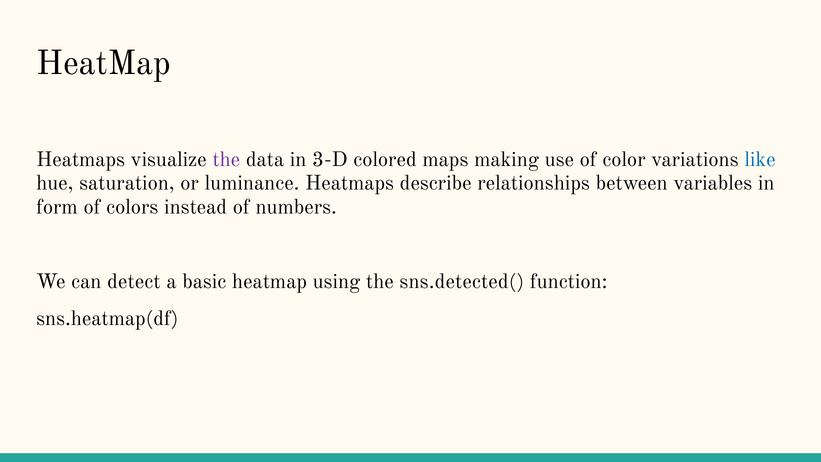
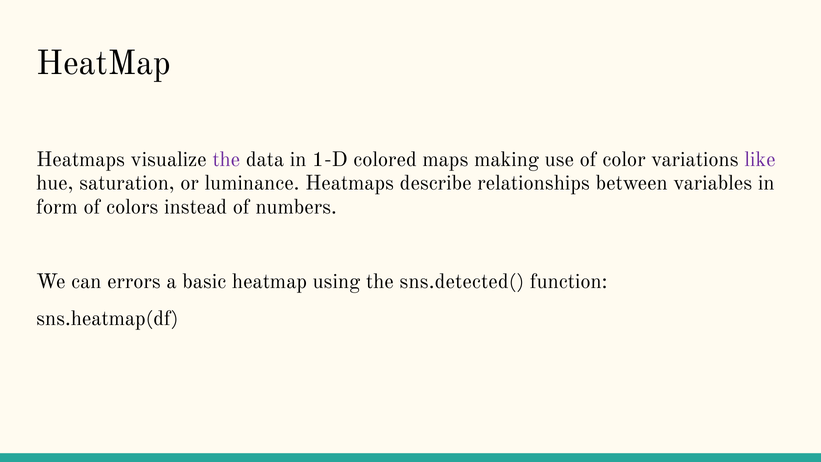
3-D: 3-D -> 1-D
like colour: blue -> purple
detect: detect -> errors
